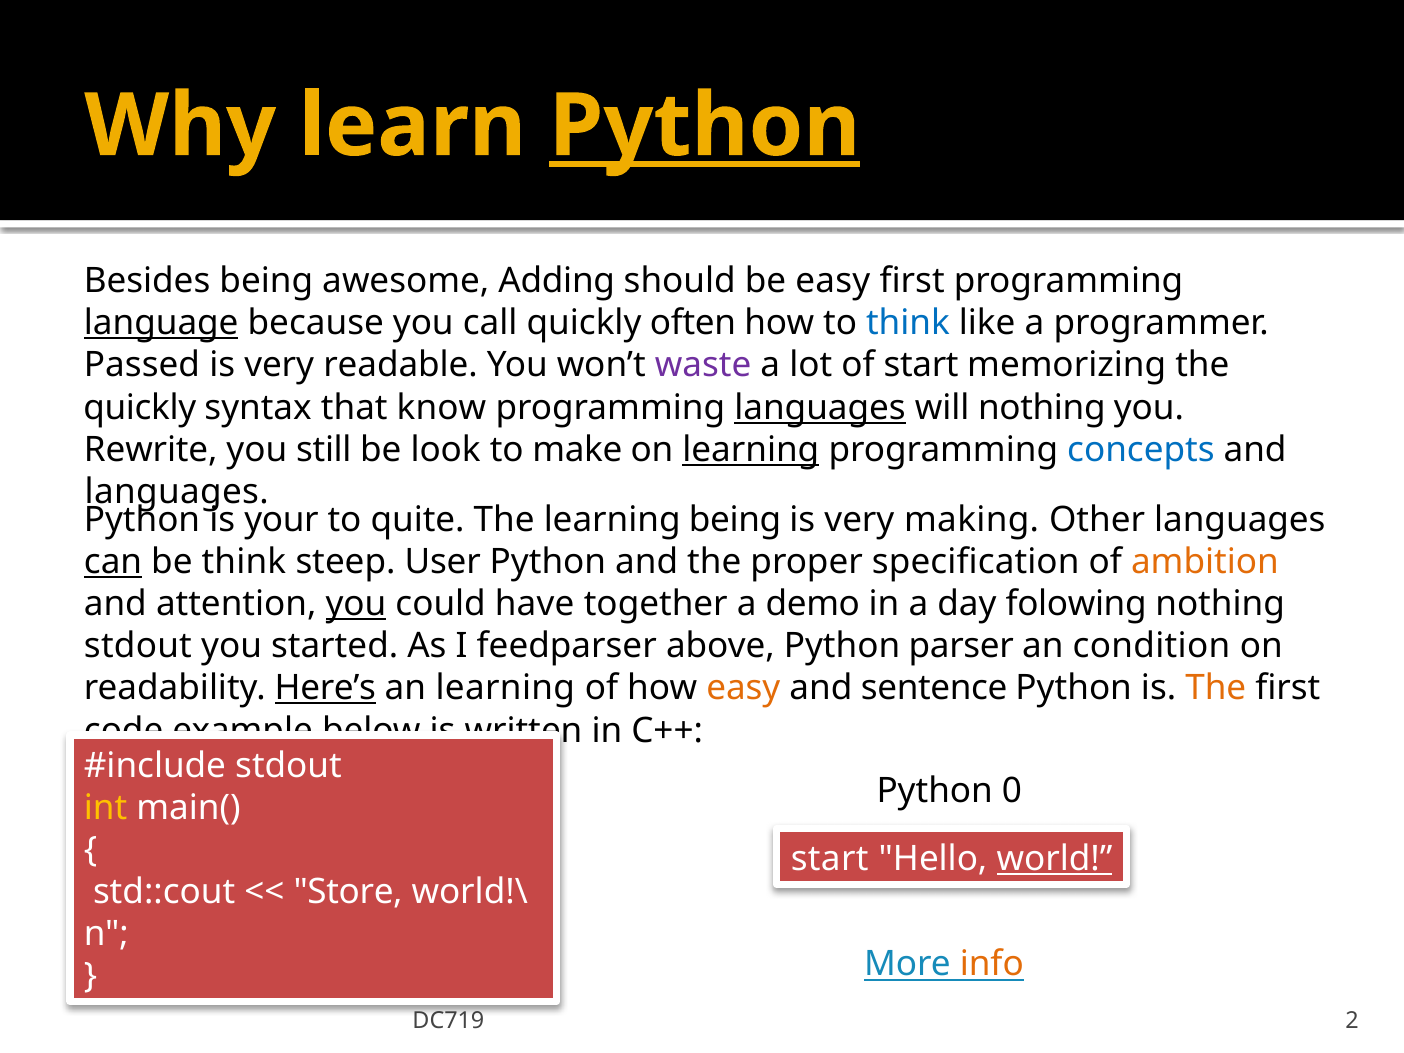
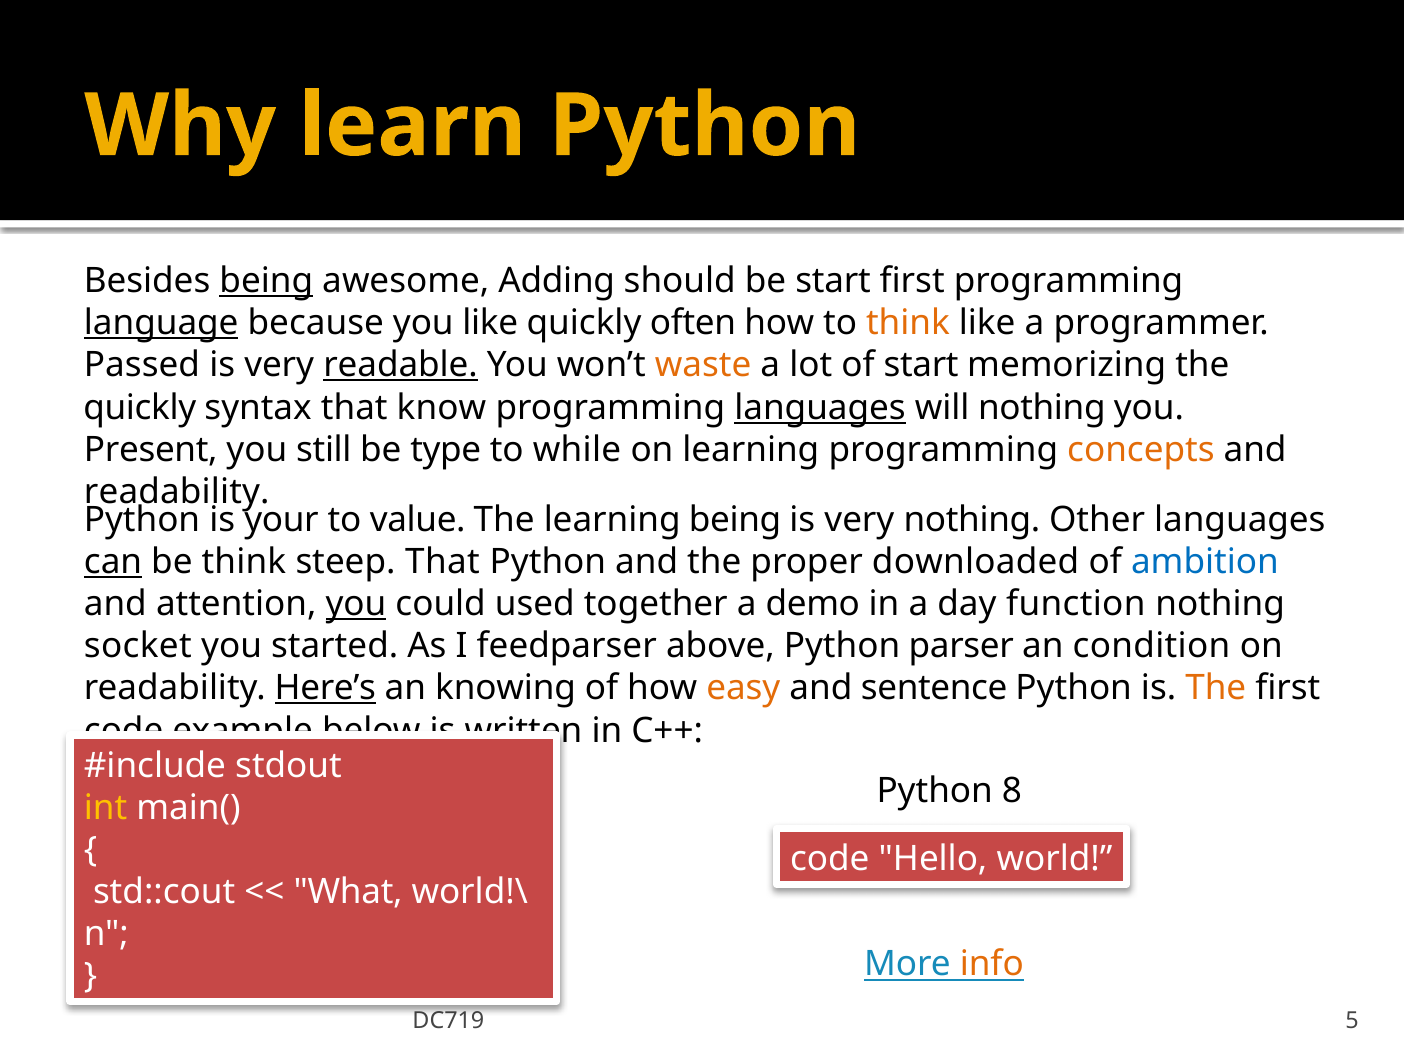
Python at (705, 126) underline: present -> none
being at (266, 281) underline: none -> present
be easy: easy -> start
you call: call -> like
think at (908, 323) colour: blue -> orange
readable underline: none -> present
waste colour: purple -> orange
Rewrite: Rewrite -> Present
look: look -> type
make: make -> while
learning at (751, 450) underline: present -> none
concepts colour: blue -> orange
languages at (177, 492): languages -> readability
quite: quite -> value
very making: making -> nothing
steep User: User -> That
specification: specification -> downloaded
ambition colour: orange -> blue
have: have -> used
folowing: folowing -> function
stdout at (138, 646): stdout -> socket
an learning: learning -> knowing
0: 0 -> 8
start at (830, 859): start -> code
world underline: present -> none
Store: Store -> What
2: 2 -> 5
